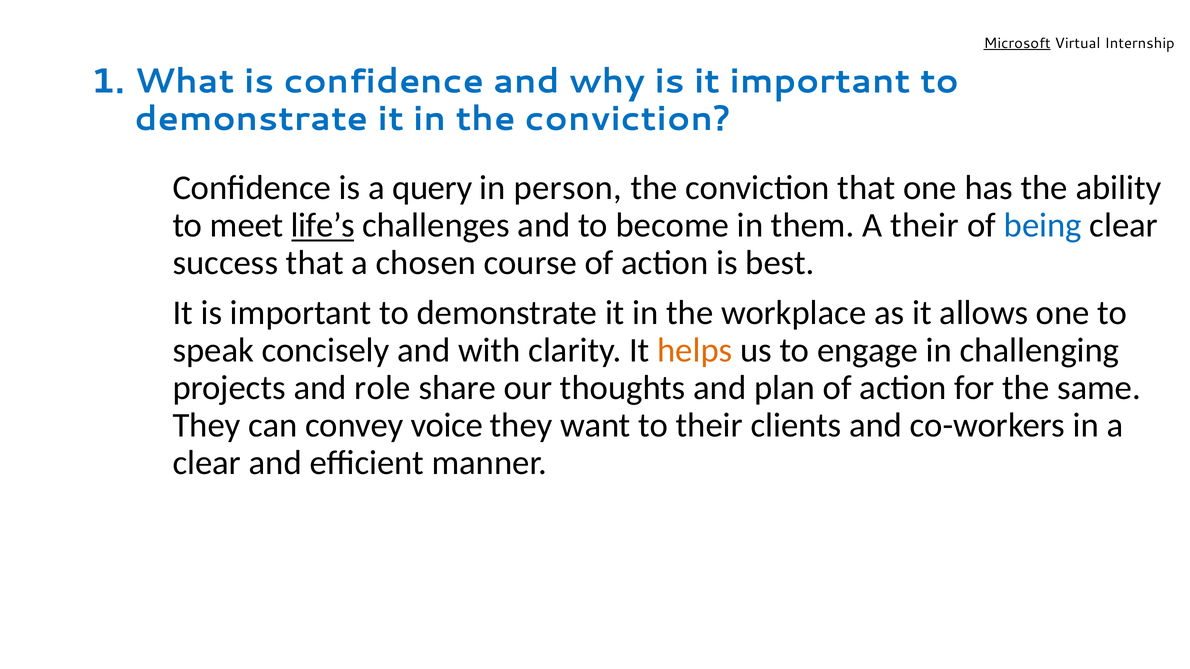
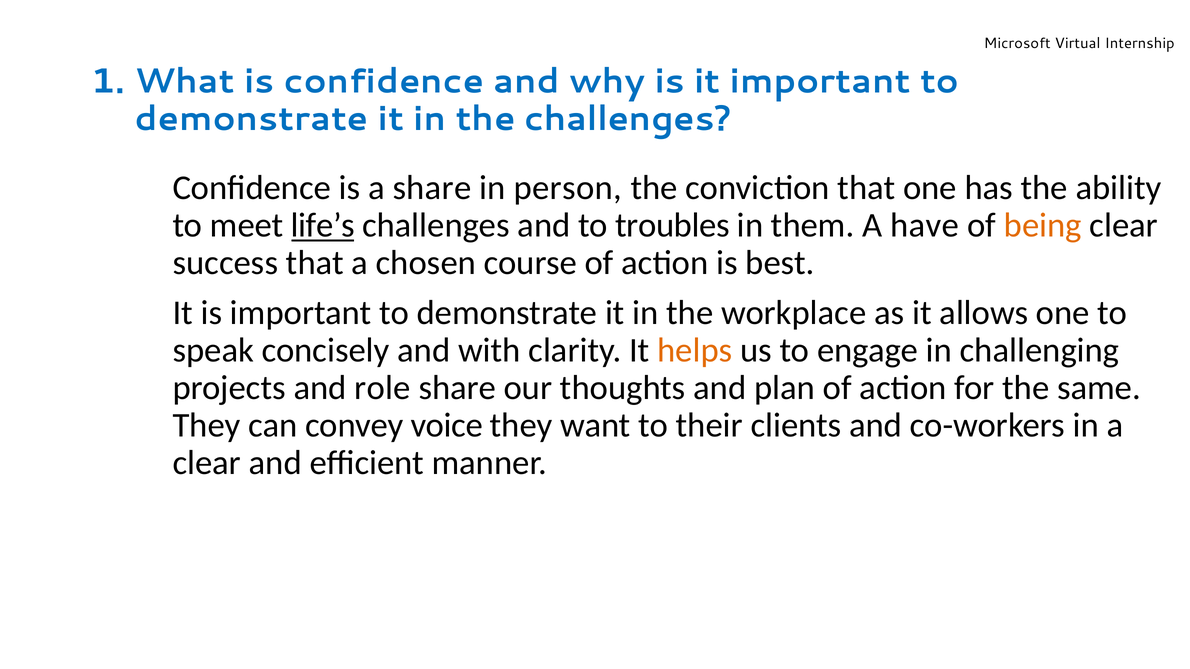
Microsoft underline: present -> none
in the conviction: conviction -> challenges
a query: query -> share
become: become -> troubles
A their: their -> have
being colour: blue -> orange
